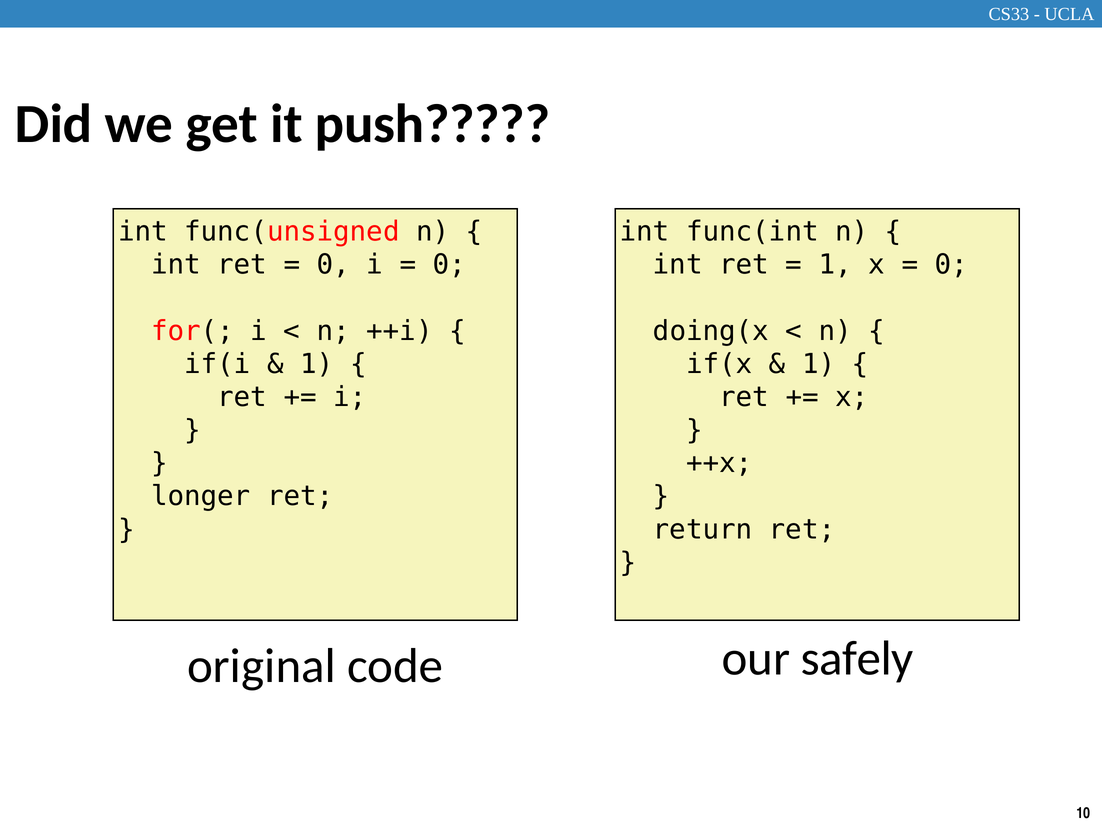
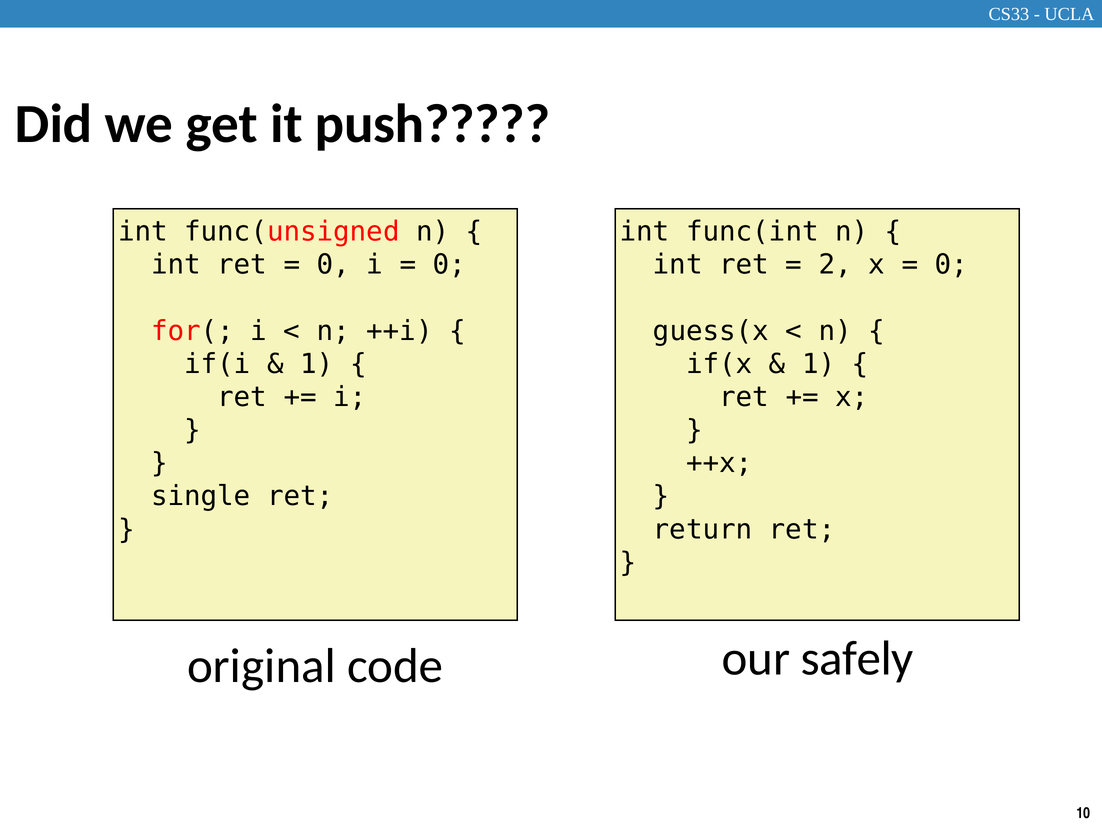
1 at (835, 265): 1 -> 2
doing(x: doing(x -> guess(x
longer: longer -> single
